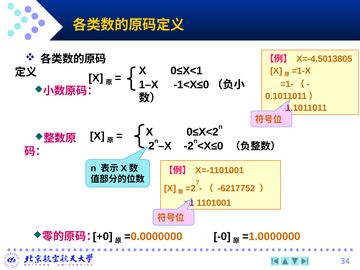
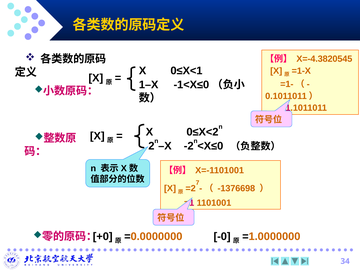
X=-4.5013805: X=-4.5013805 -> X=-4.3820545
-6217752: -6217752 -> -1376698
